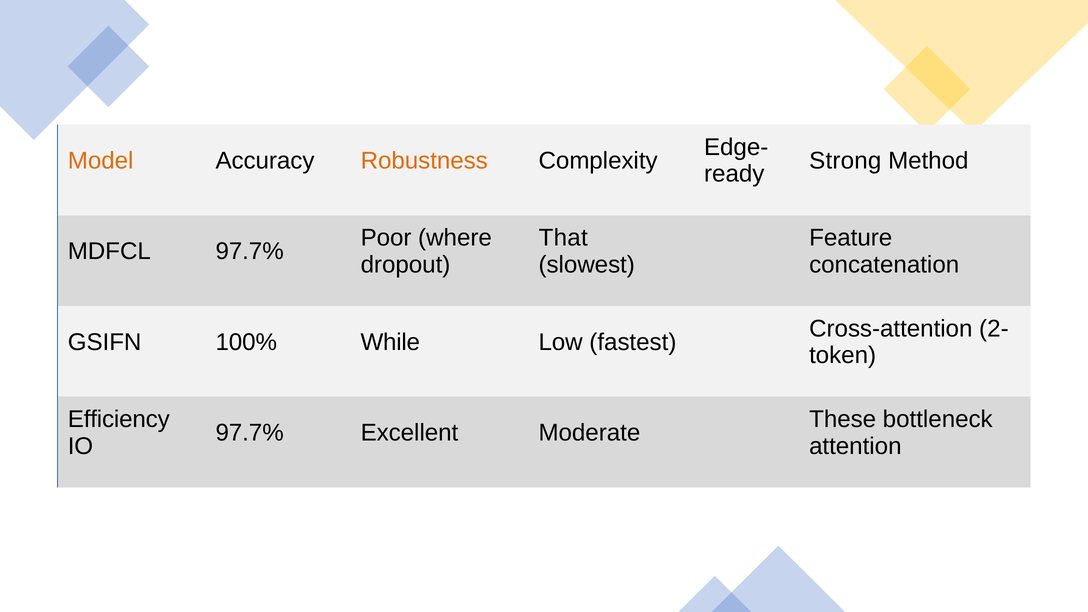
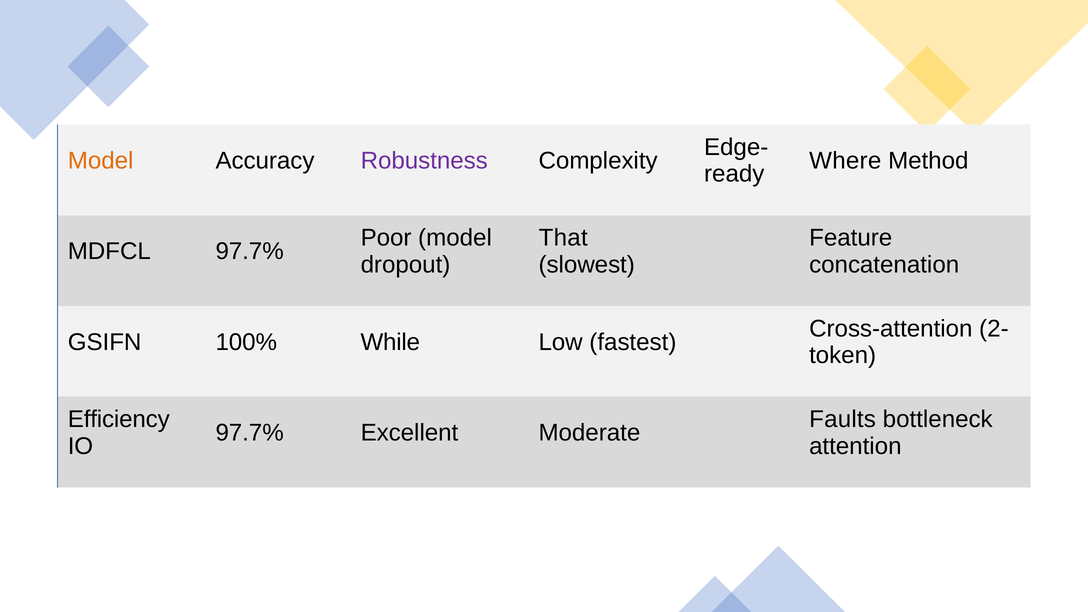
Robustness colour: orange -> purple
Strong: Strong -> Where
Poor where: where -> model
These: These -> Faults
